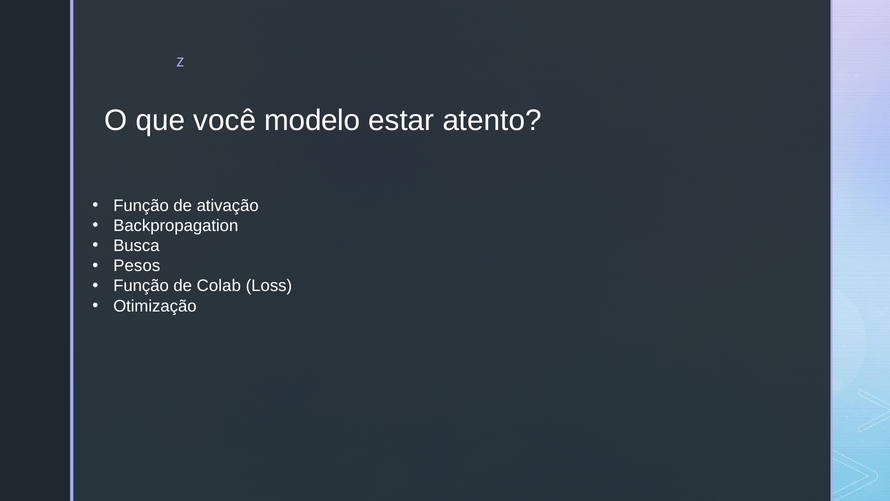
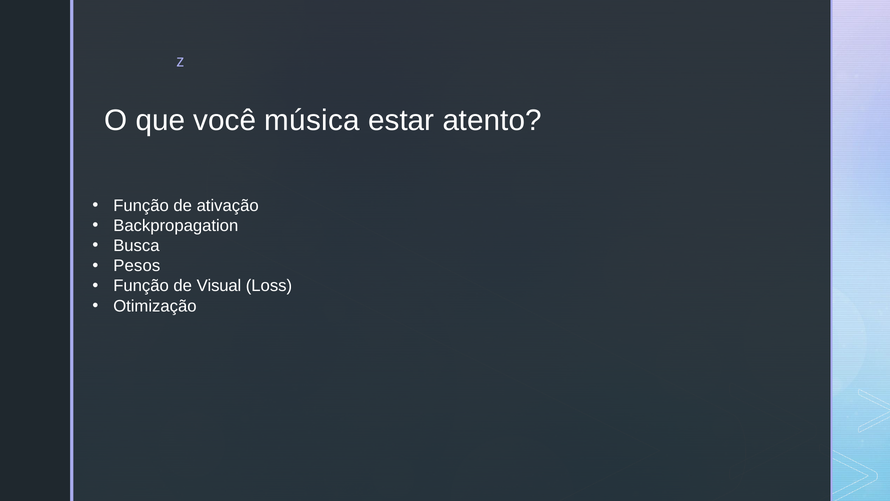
modelo: modelo -> música
Colab: Colab -> Visual
